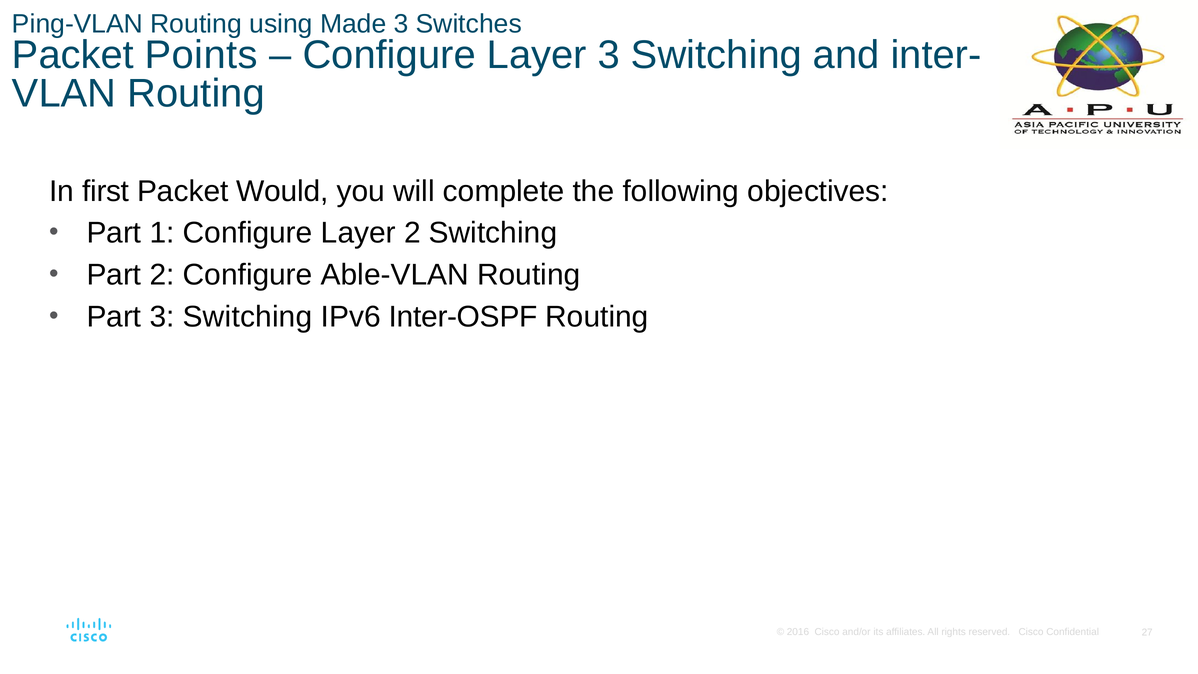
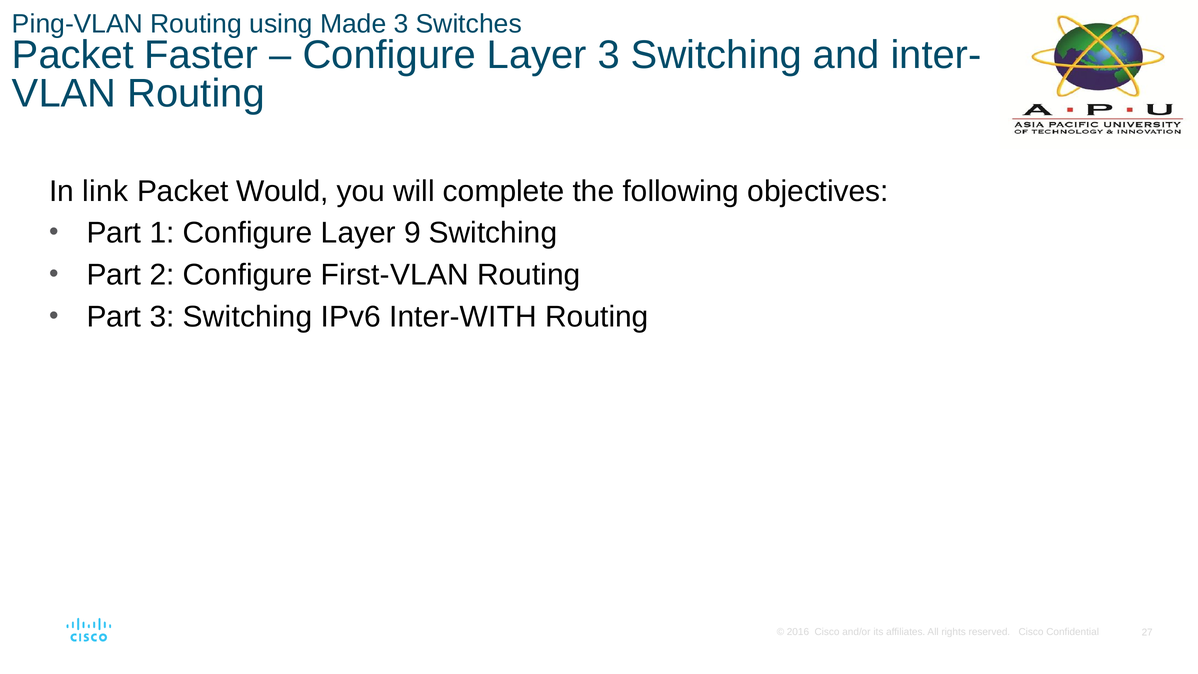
Points: Points -> Faster
first: first -> link
Layer 2: 2 -> 9
Able-VLAN: Able-VLAN -> First-VLAN
Inter-OSPF: Inter-OSPF -> Inter-WITH
